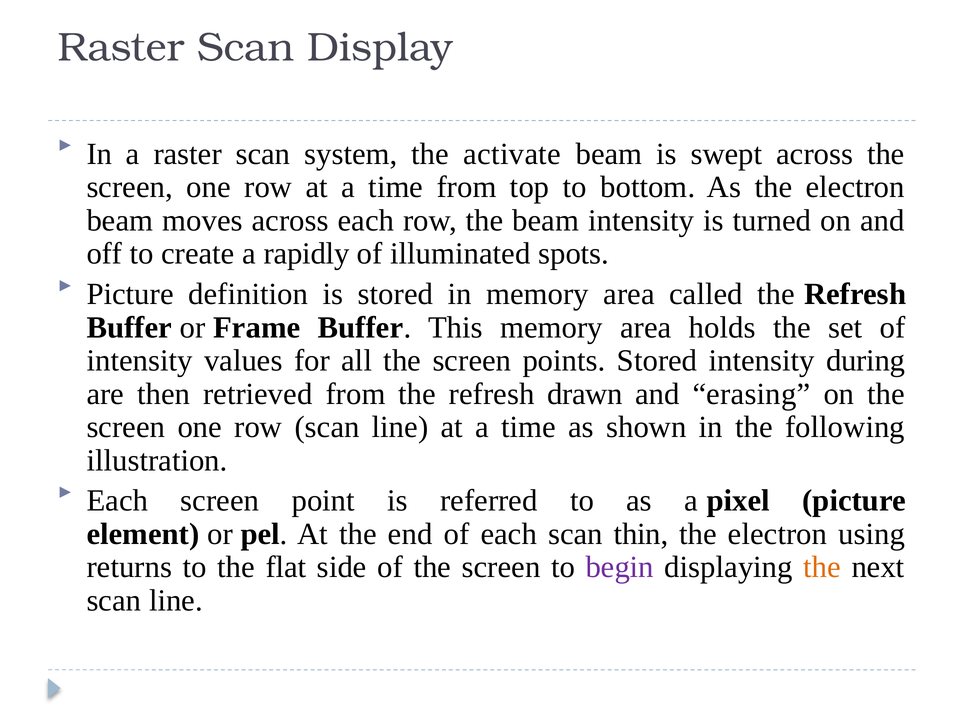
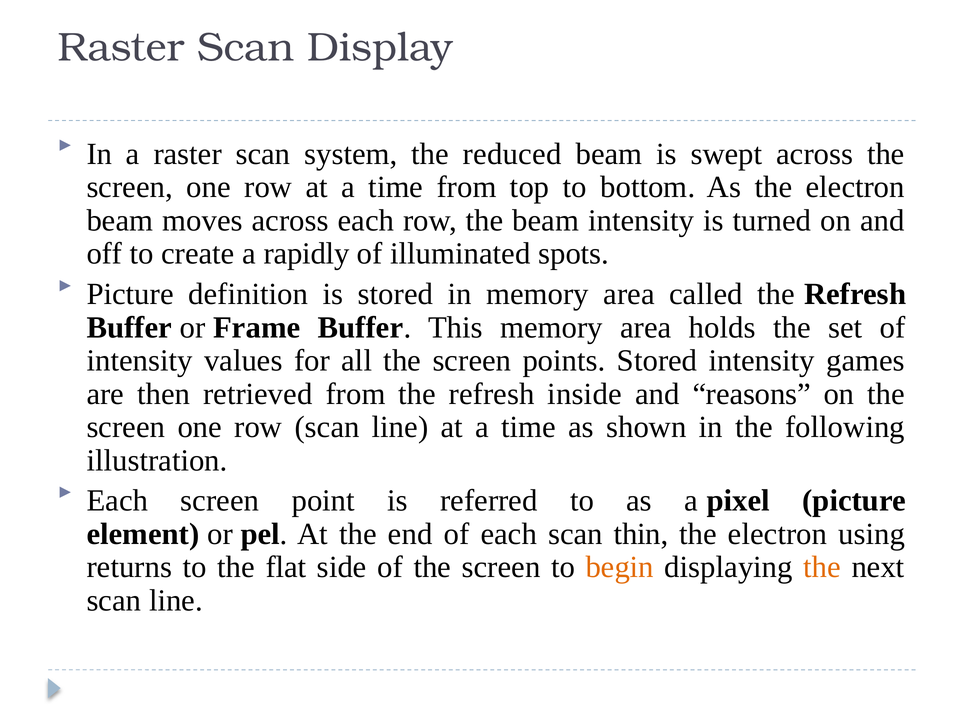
activate: activate -> reduced
during: during -> games
drawn: drawn -> inside
erasing: erasing -> reasons
begin colour: purple -> orange
